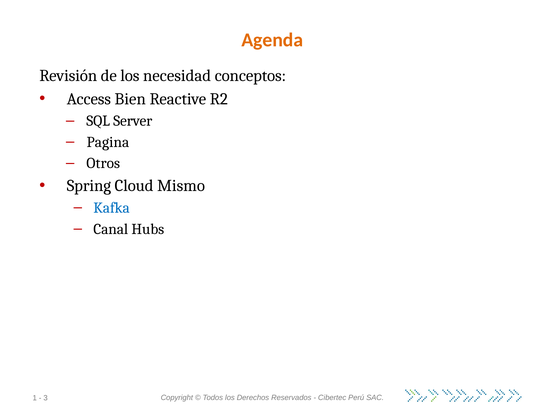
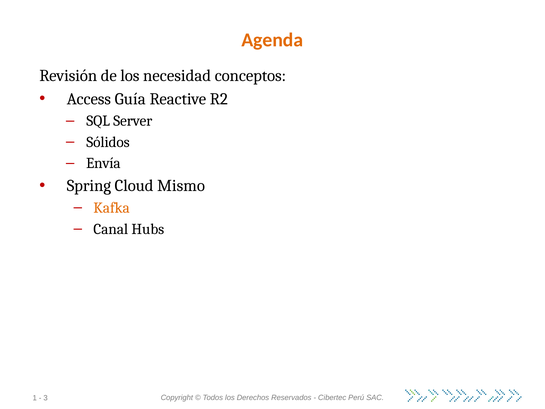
Bien: Bien -> Guía
Pagina: Pagina -> Sólidos
Otros: Otros -> Envía
Kafka colour: blue -> orange
